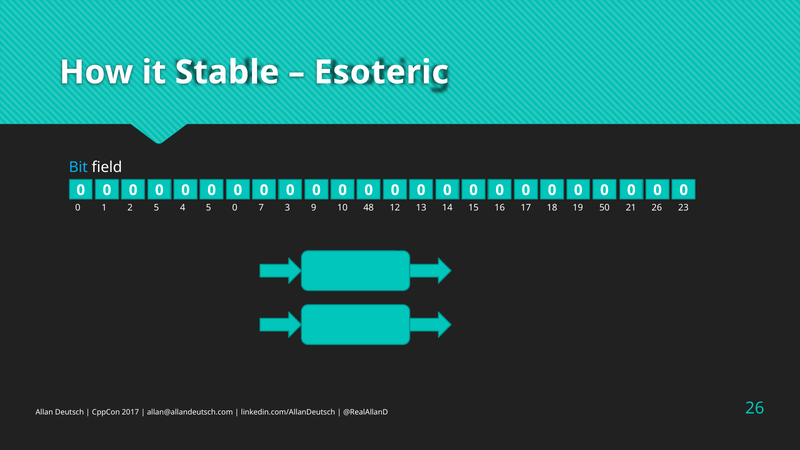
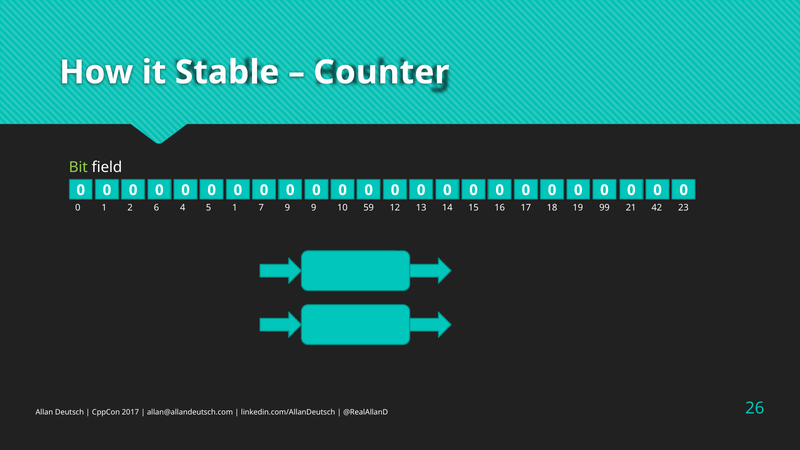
Esoteric: Esoteric -> Counter
Bit colour: light blue -> light green
2 5: 5 -> 6
5 0: 0 -> 1
7 3: 3 -> 9
48: 48 -> 59
50: 50 -> 99
21 26: 26 -> 42
